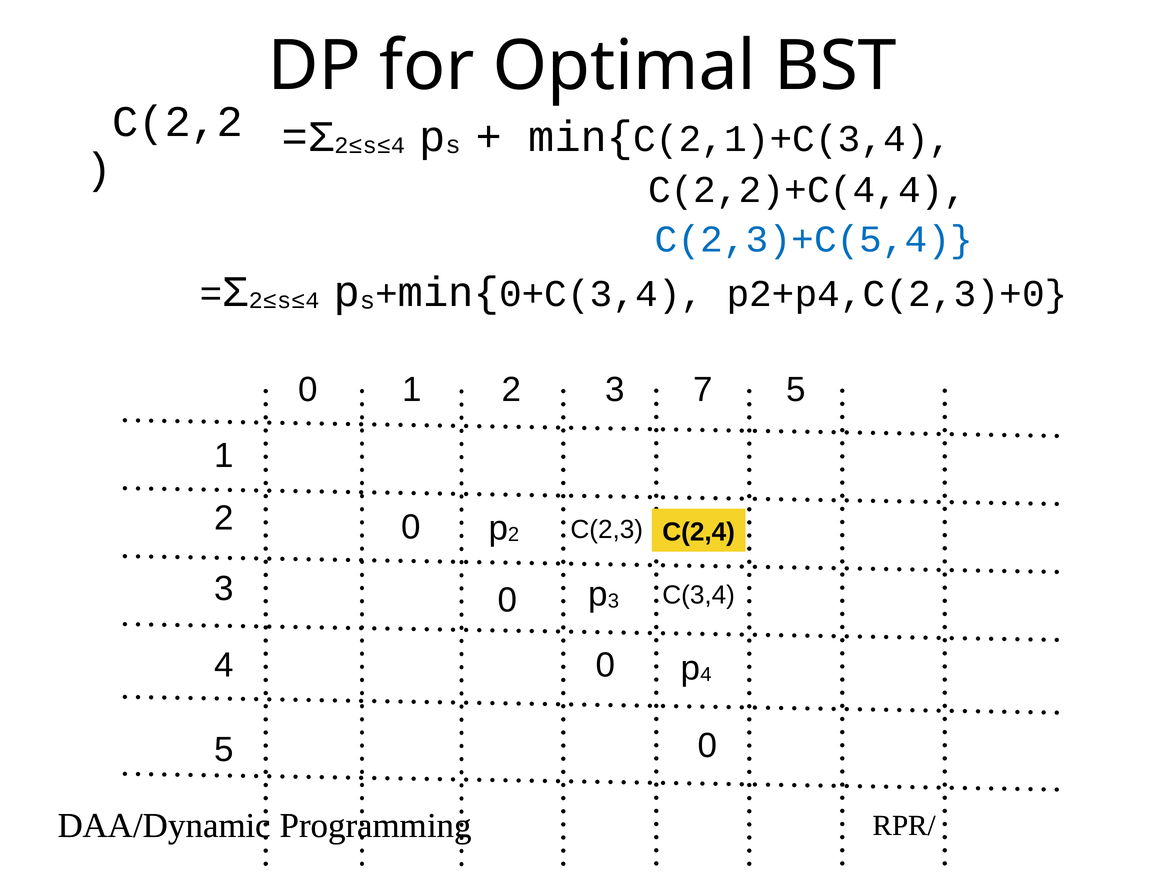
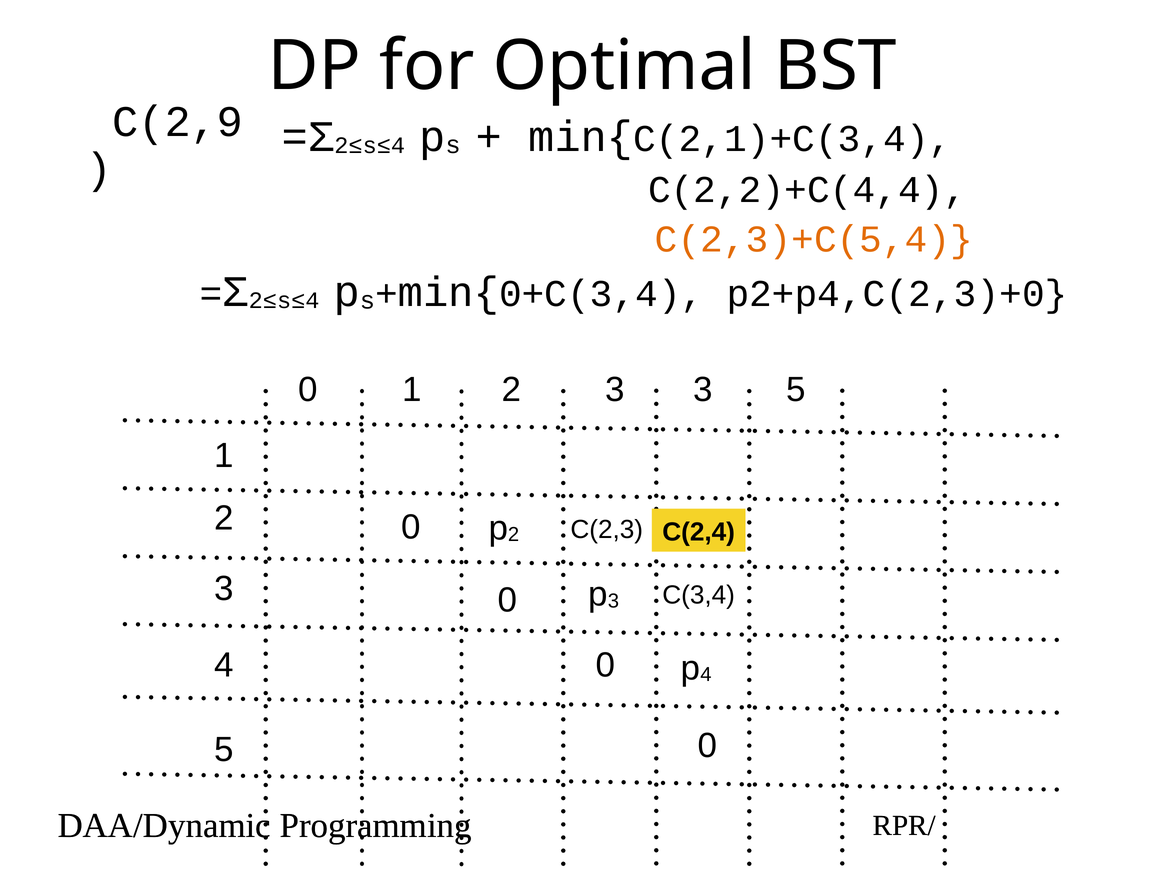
C(2,2: C(2,2 -> C(2,9
C(2,3)+C(5,4 colour: blue -> orange
3 7: 7 -> 3
